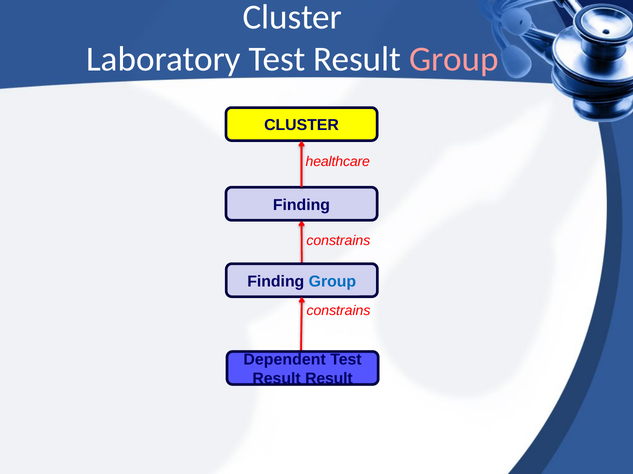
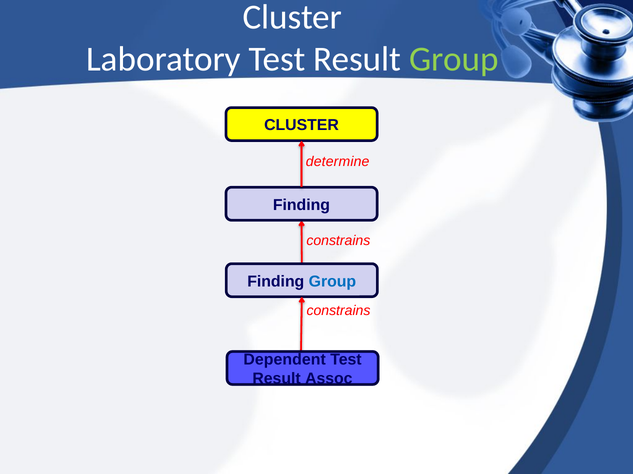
Group at (454, 59) colour: pink -> light green
healthcare: healthcare -> determine
Result Result: Result -> Assoc
